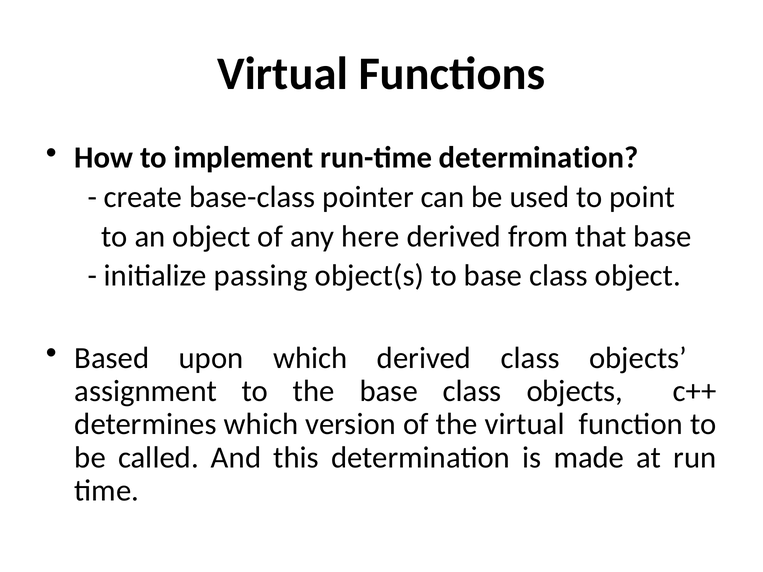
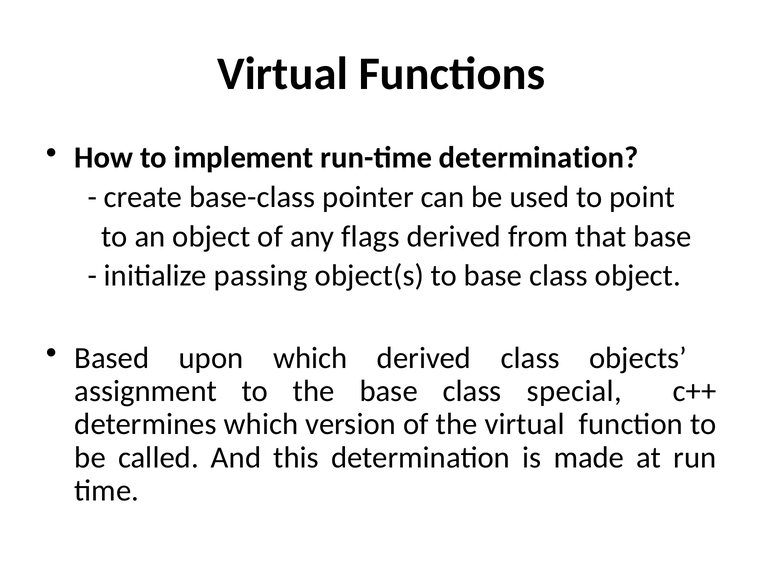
here: here -> flags
base class objects: objects -> special
